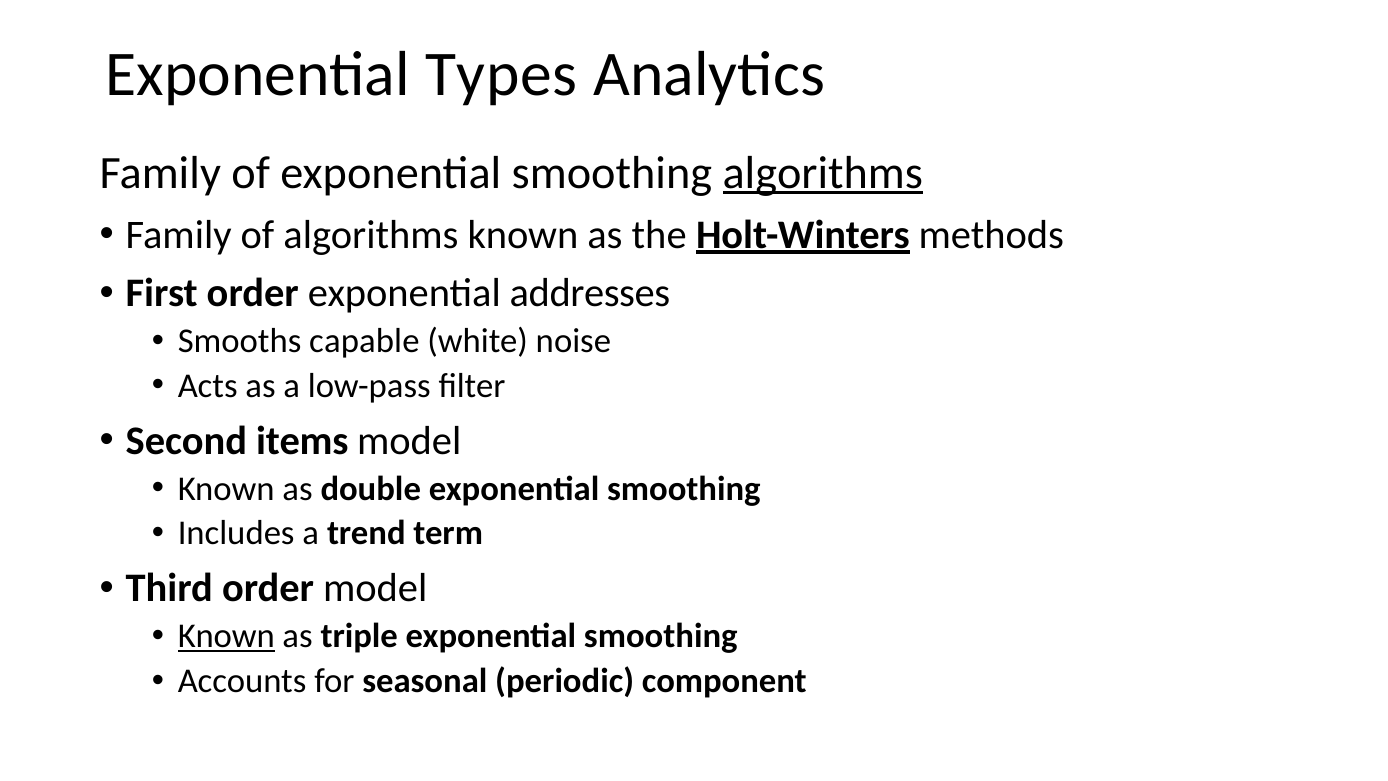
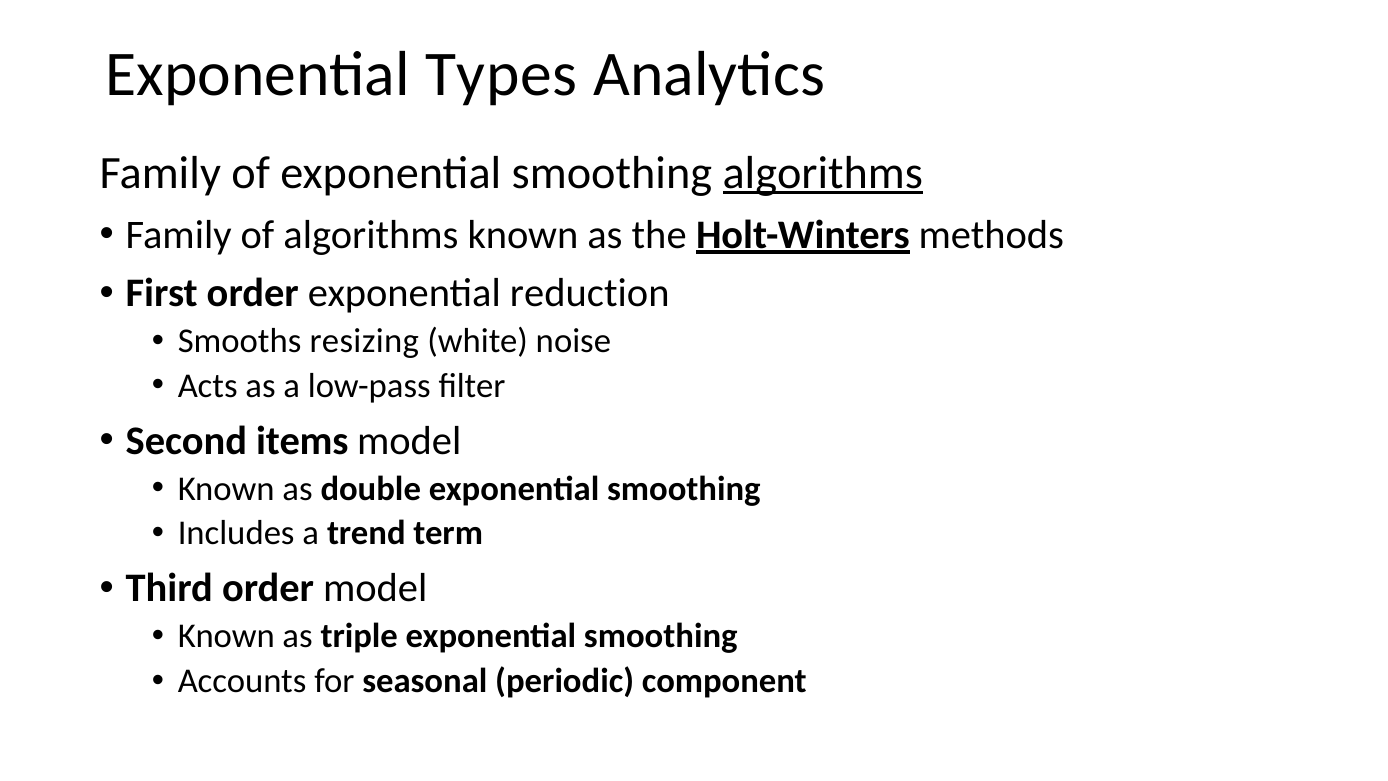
addresses: addresses -> reduction
capable: capable -> resizing
Known at (226, 636) underline: present -> none
